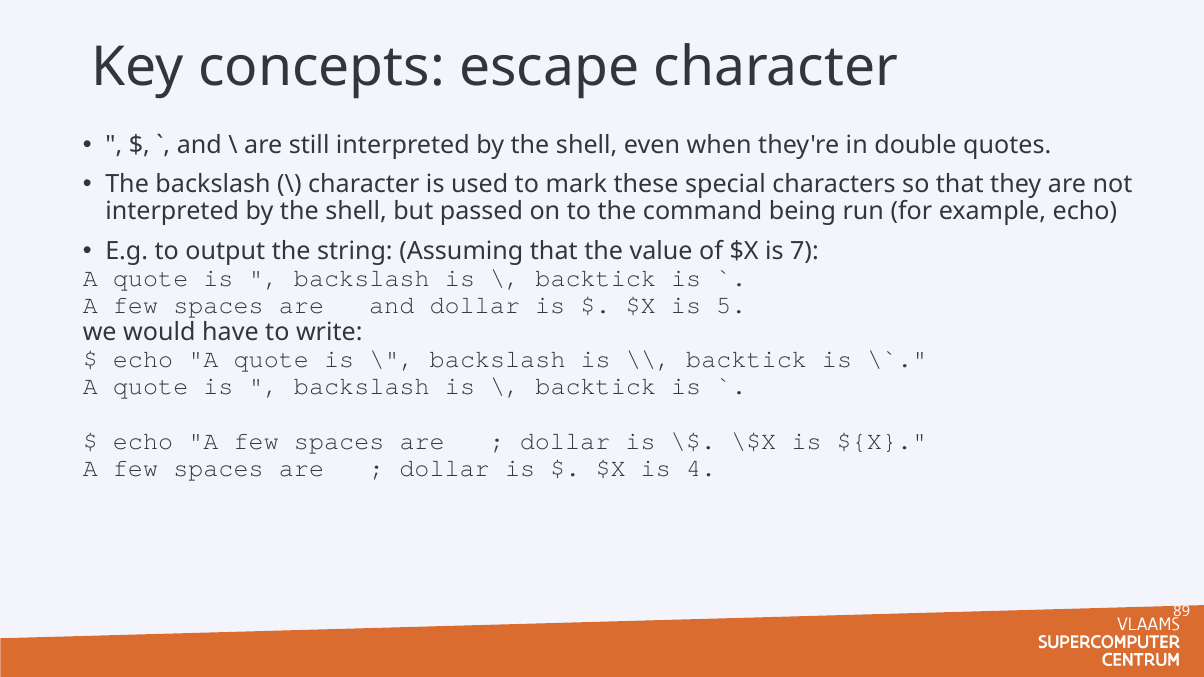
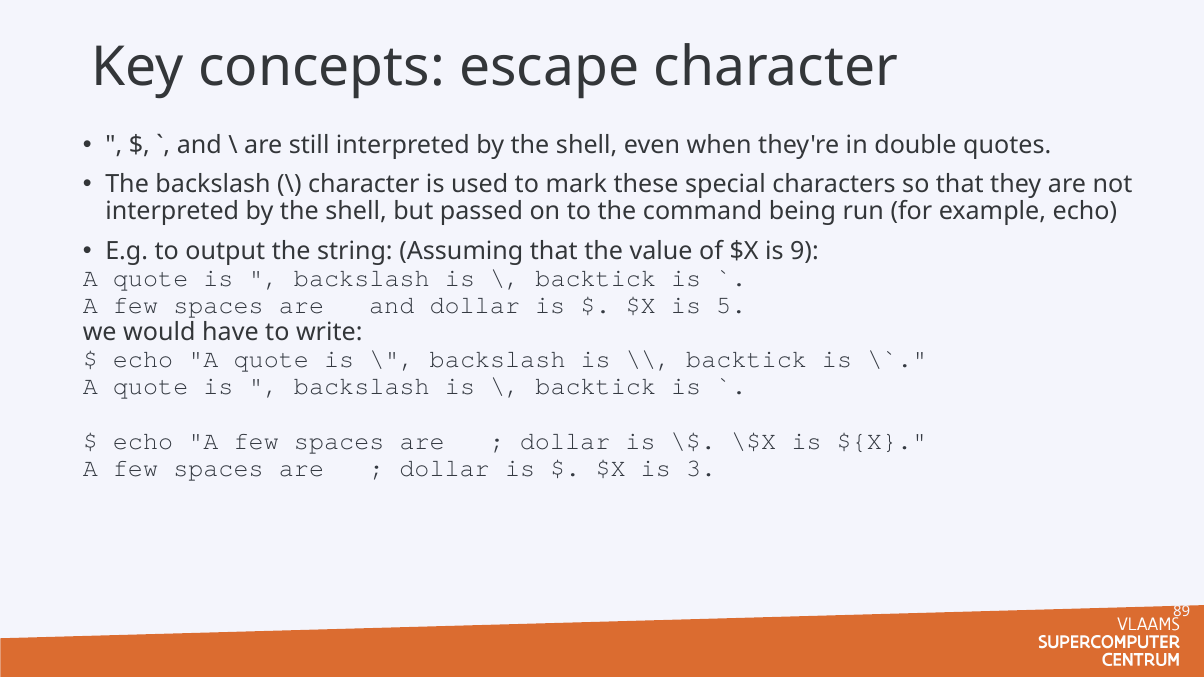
7: 7 -> 9
4: 4 -> 3
